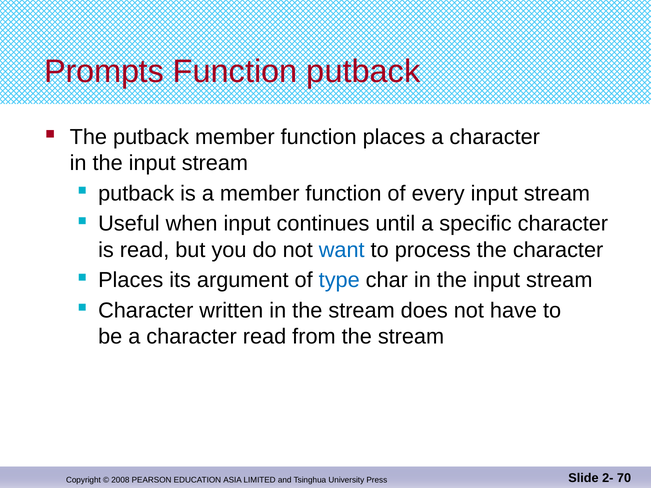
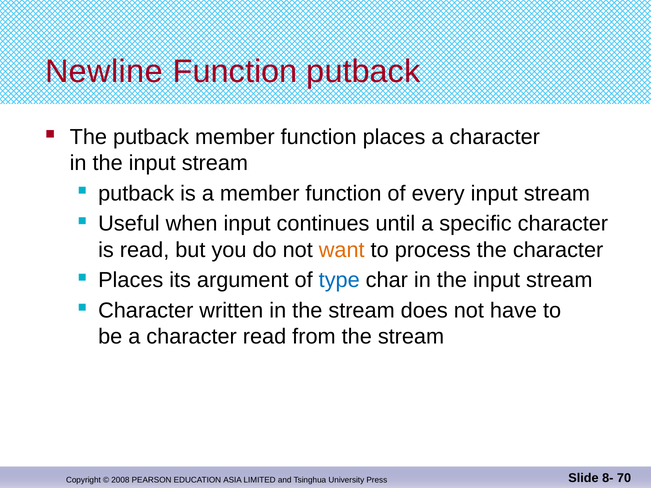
Prompts: Prompts -> Newline
want colour: blue -> orange
2-: 2- -> 8-
